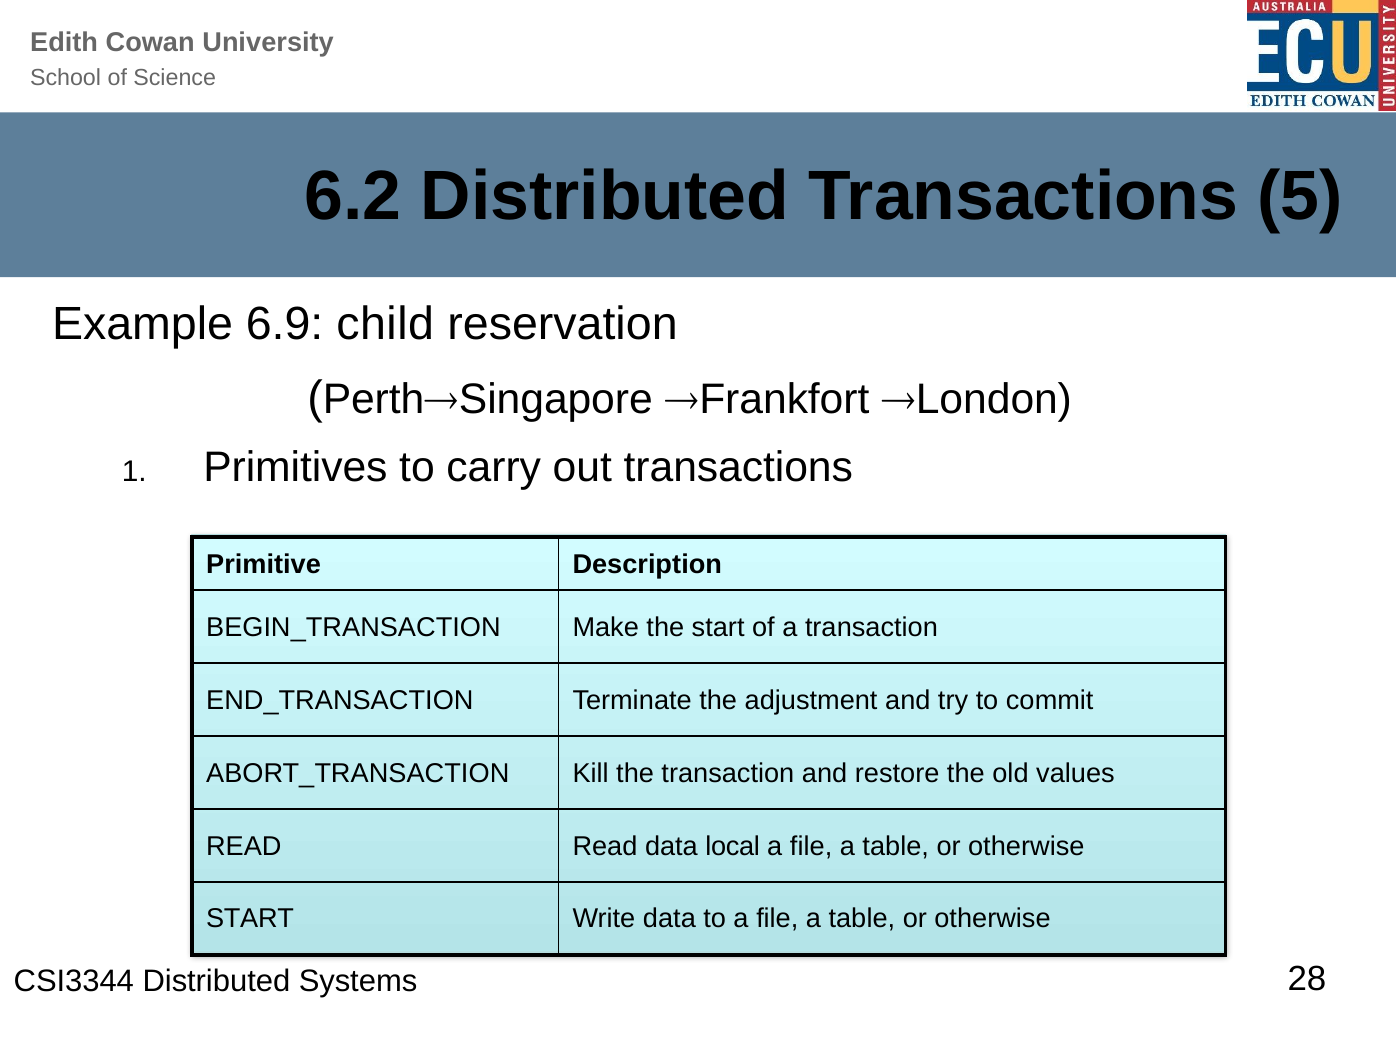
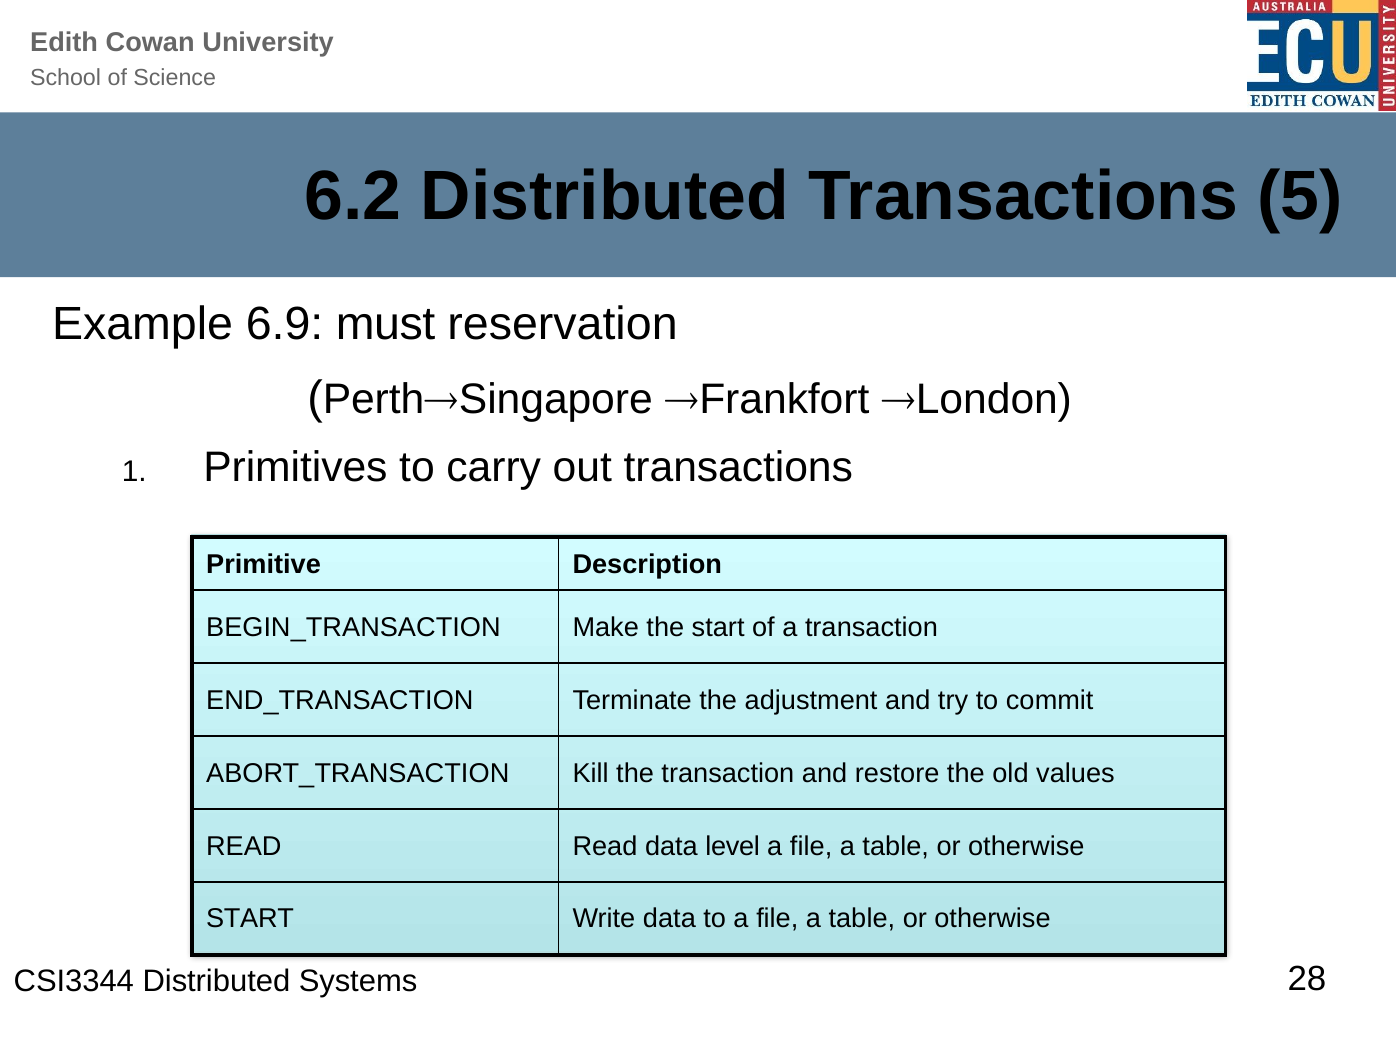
child: child -> must
local: local -> level
